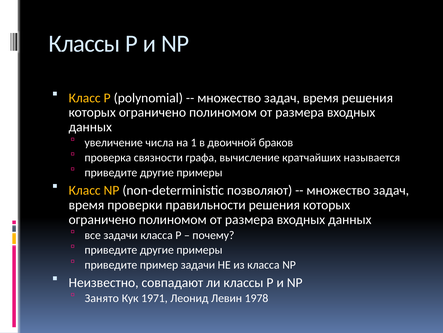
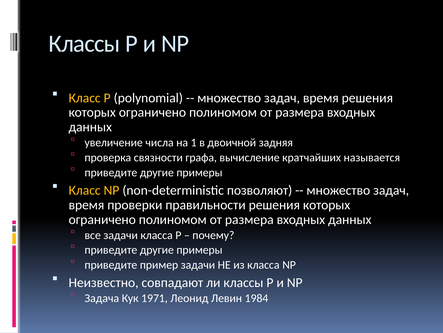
браков: браков -> задняя
Занято: Занято -> Задача
1978: 1978 -> 1984
